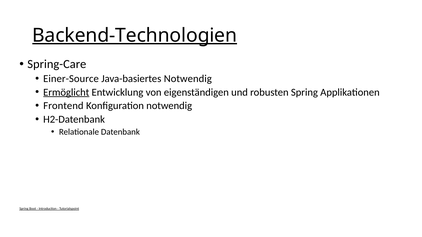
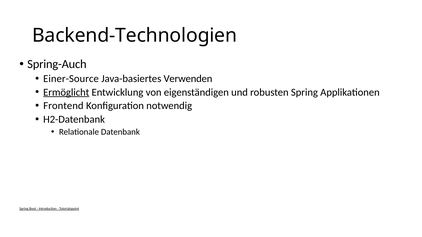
Backend-Technologien underline: present -> none
Spring-Care: Spring-Care -> Spring-Auch
Java-basiertes Notwendig: Notwendig -> Verwenden
